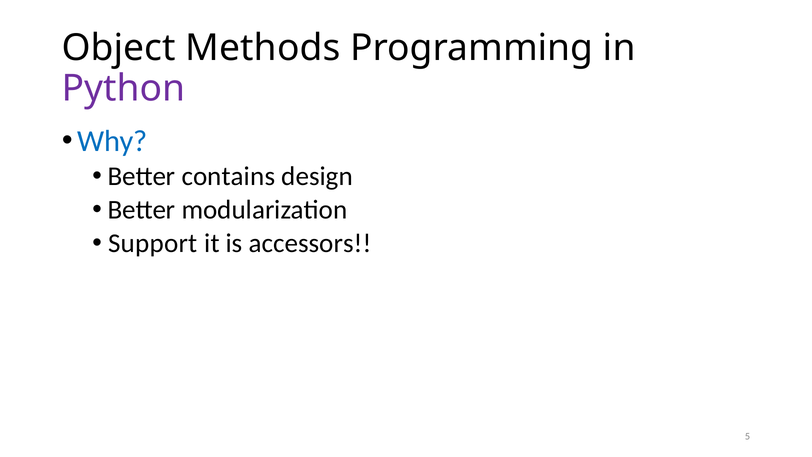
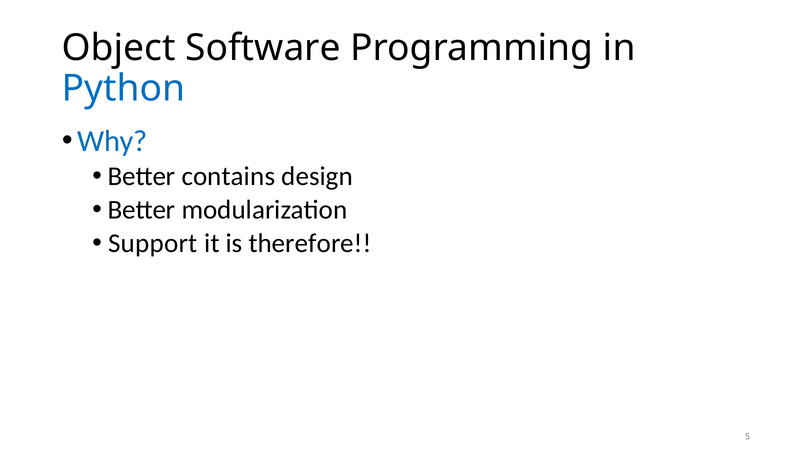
Methods: Methods -> Software
Python colour: purple -> blue
accessors: accessors -> therefore
